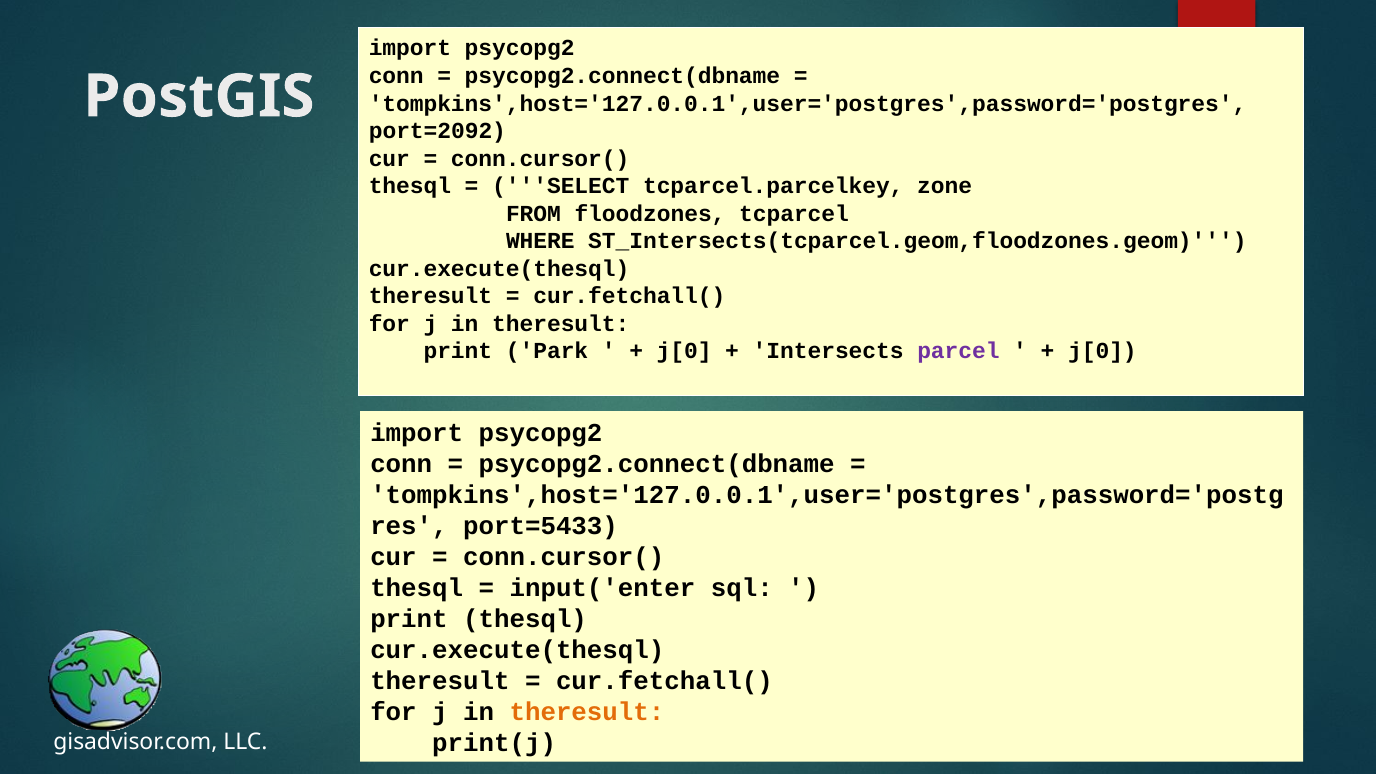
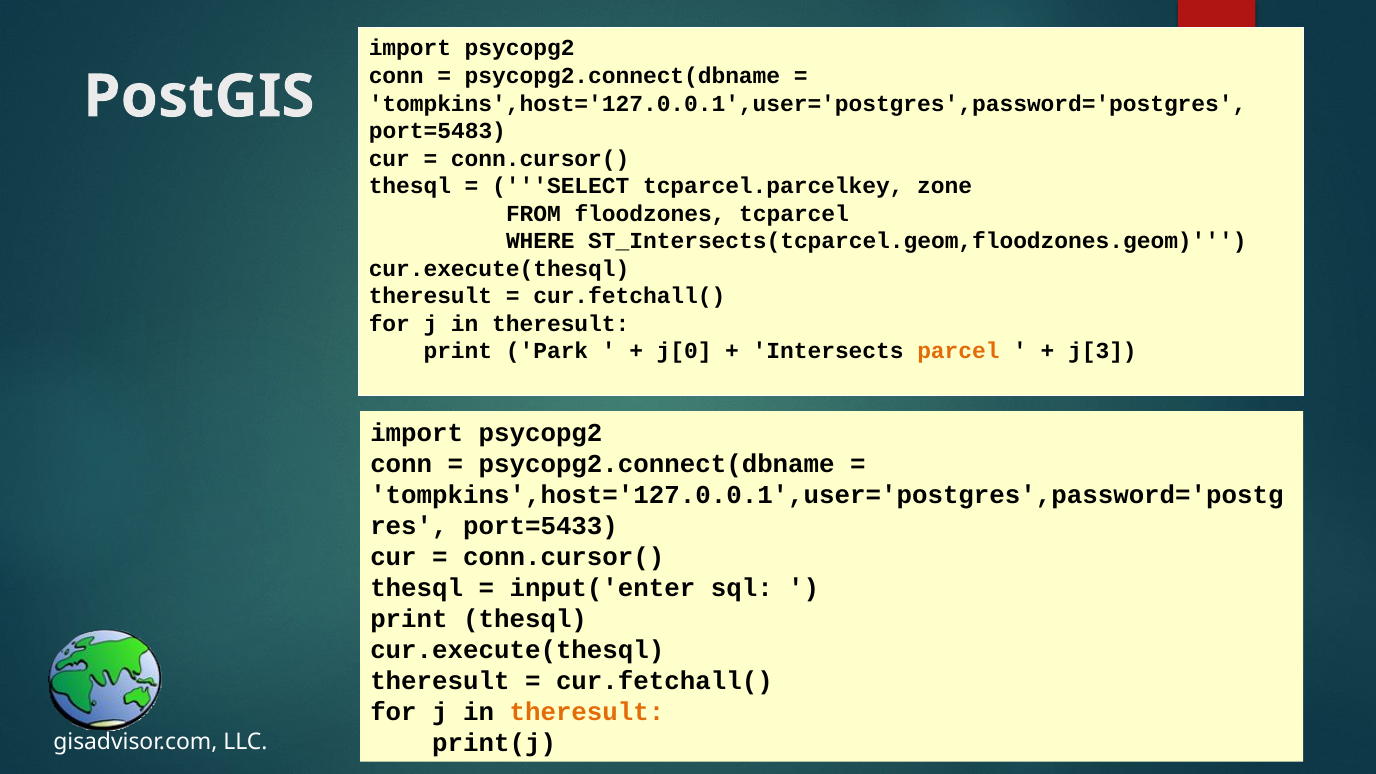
port=2092: port=2092 -> port=5483
parcel colour: purple -> orange
j[0 at (1102, 351): j[0 -> j[3
